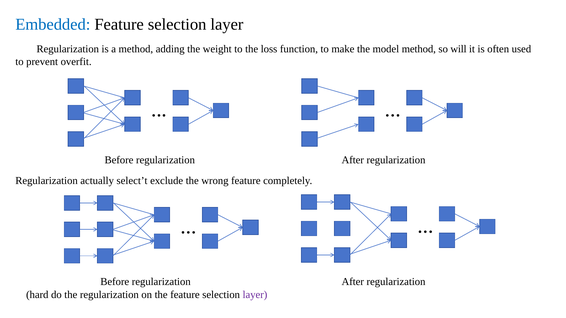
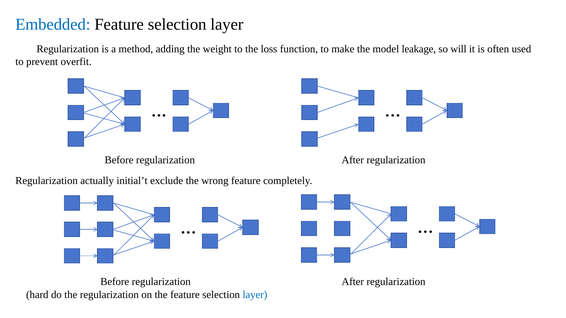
model method: method -> leakage
select’t: select’t -> initial’t
layer at (255, 295) colour: purple -> blue
